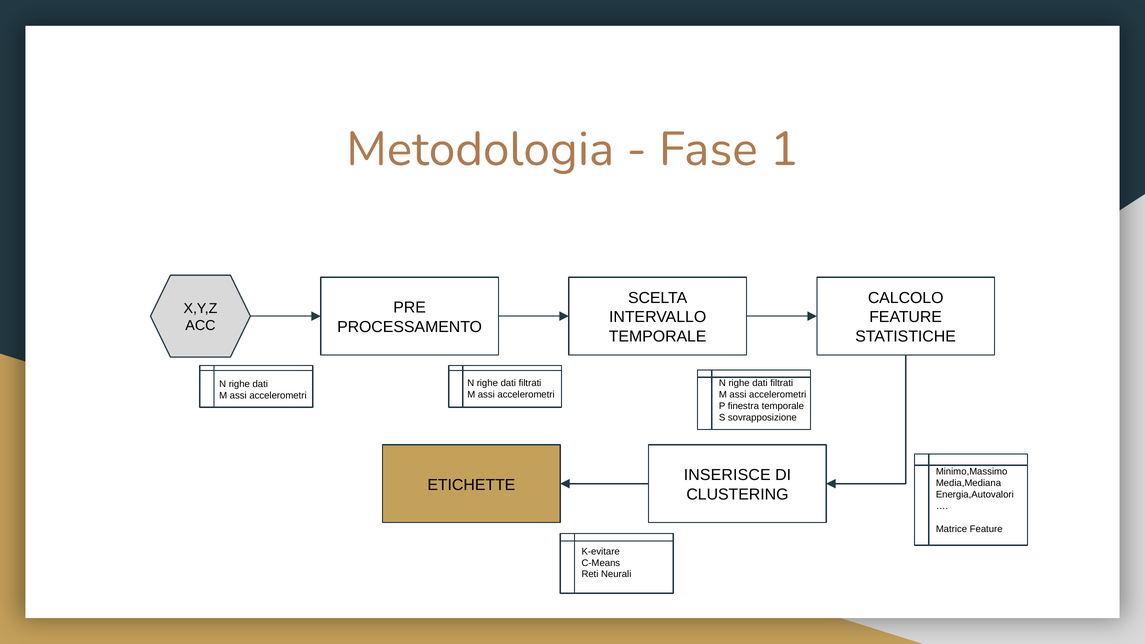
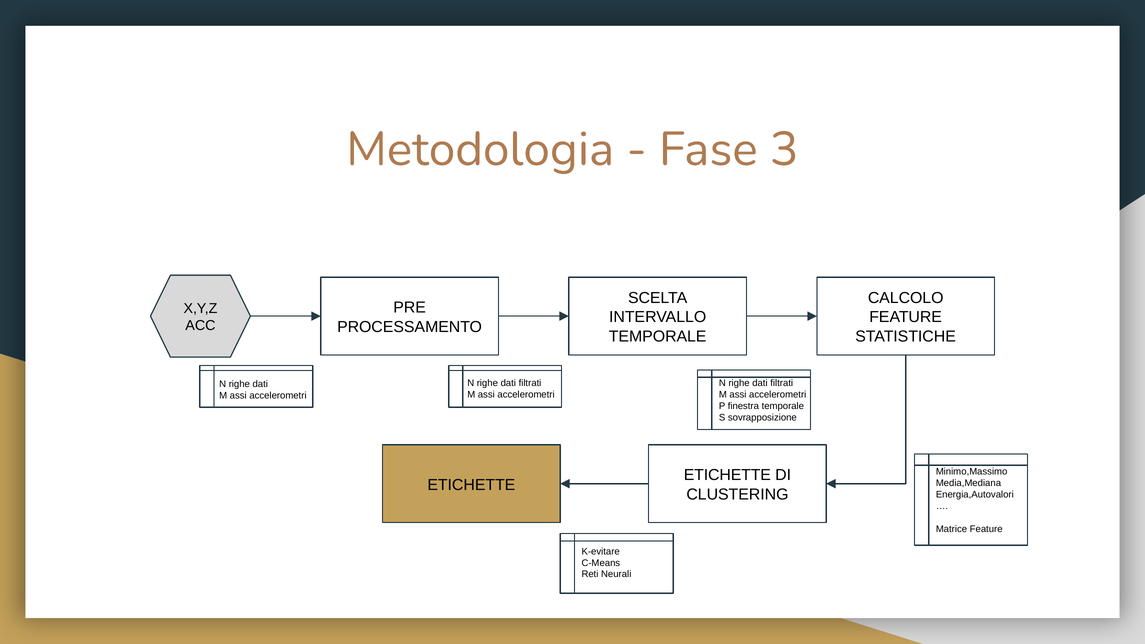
1: 1 -> 3
INSERISCE at (727, 475): INSERISCE -> ETICHETTE
